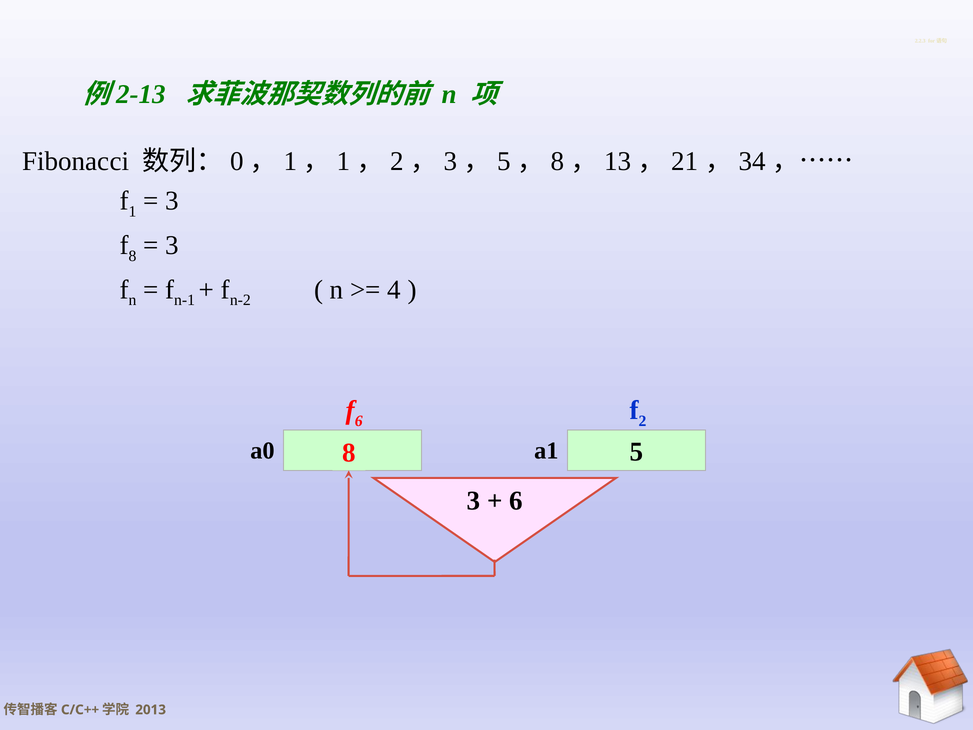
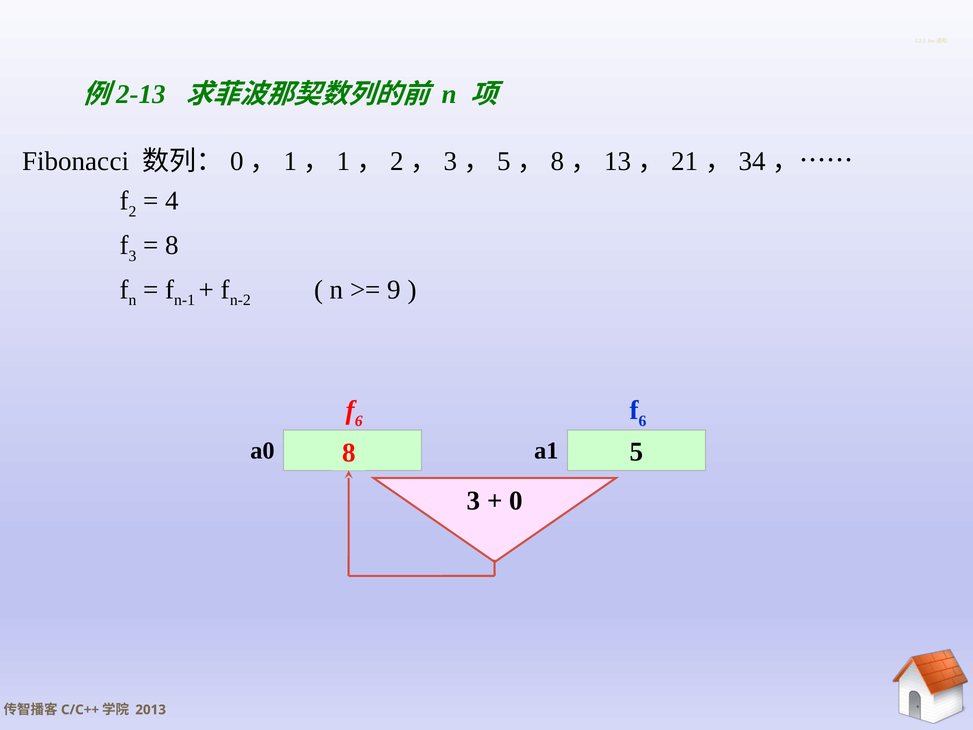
1: 1 -> 2
3 at (172, 201): 3 -> 4
8 at (132, 256): 8 -> 3
3 at (172, 245): 3 -> 8
4: 4 -> 9
2 at (643, 421): 2 -> 6
6 at (516, 501): 6 -> 0
